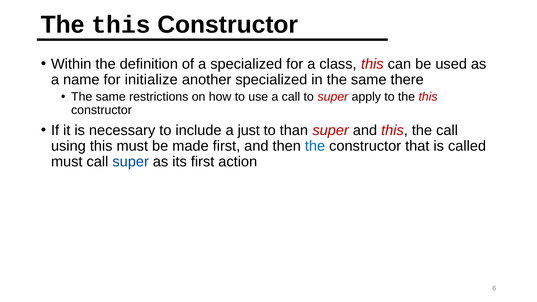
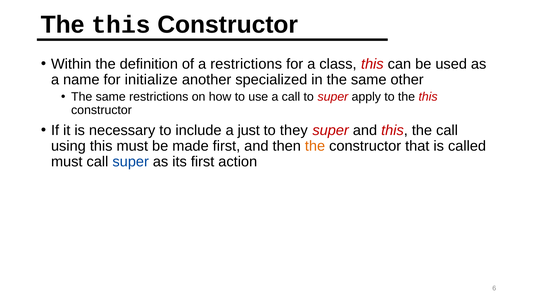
a specialized: specialized -> restrictions
there: there -> other
than: than -> they
the at (315, 146) colour: blue -> orange
